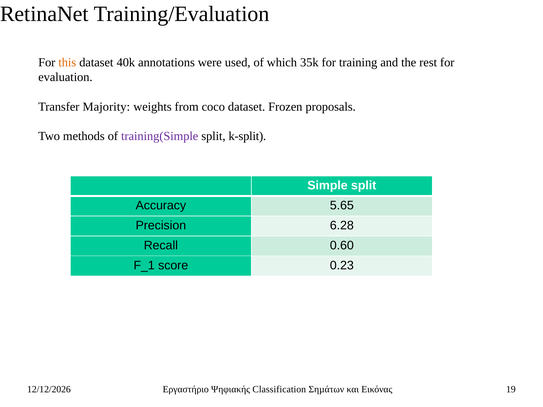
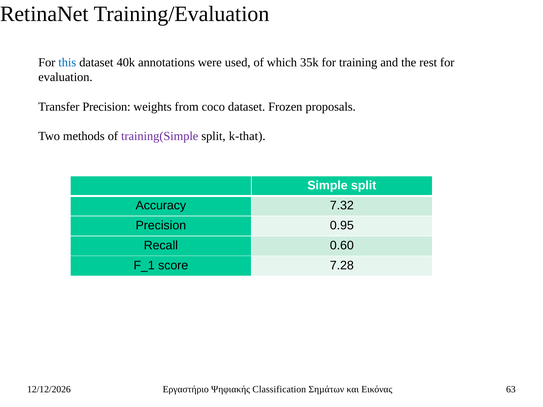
this colour: orange -> blue
Transfer Majority: Majority -> Precision
k-split: k-split -> k-that
5.65: 5.65 -> 7.32
6.28: 6.28 -> 0.95
0.23: 0.23 -> 7.28
19: 19 -> 63
